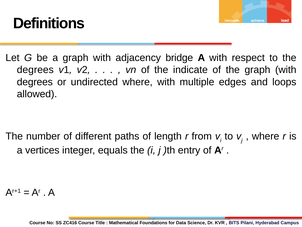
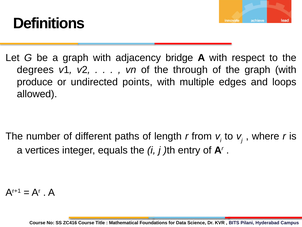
indicate: indicate -> through
degrees at (35, 82): degrees -> produce
undirected where: where -> points
